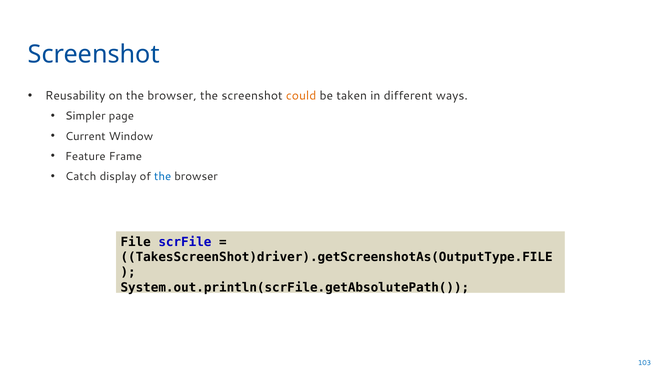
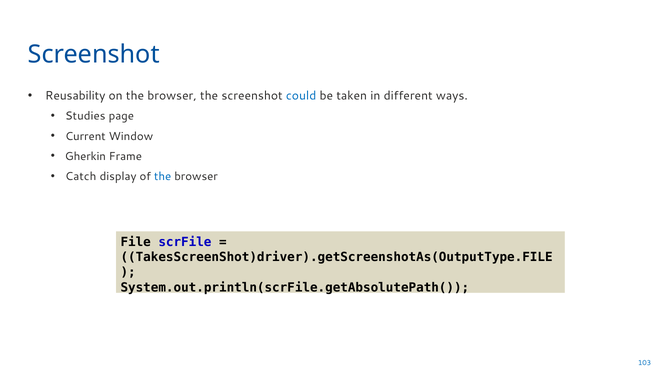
could colour: orange -> blue
Simpler: Simpler -> Studies
Feature: Feature -> Gherkin
